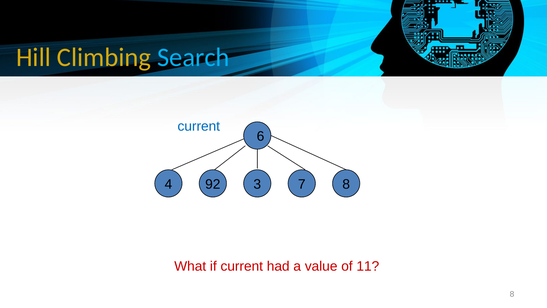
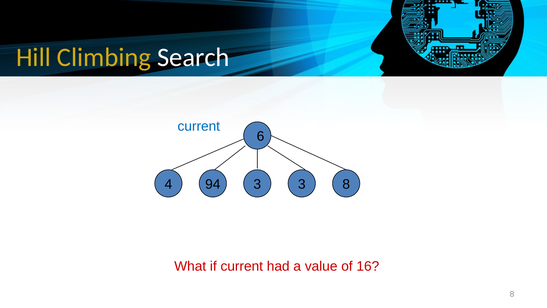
Search colour: light blue -> white
92: 92 -> 94
3 7: 7 -> 3
11: 11 -> 16
